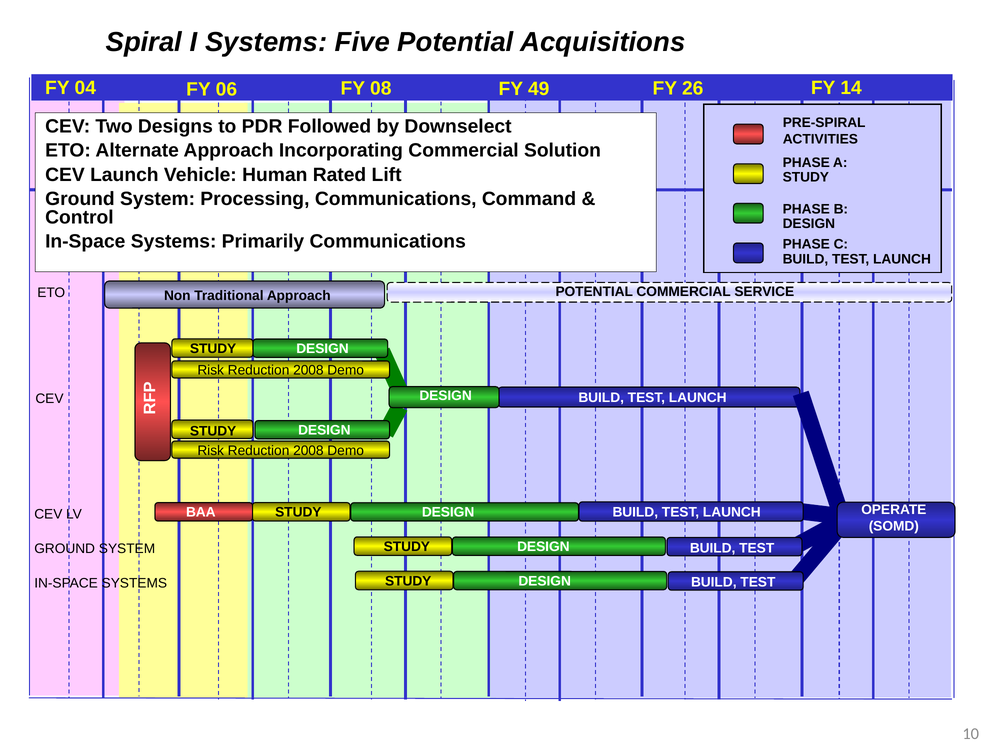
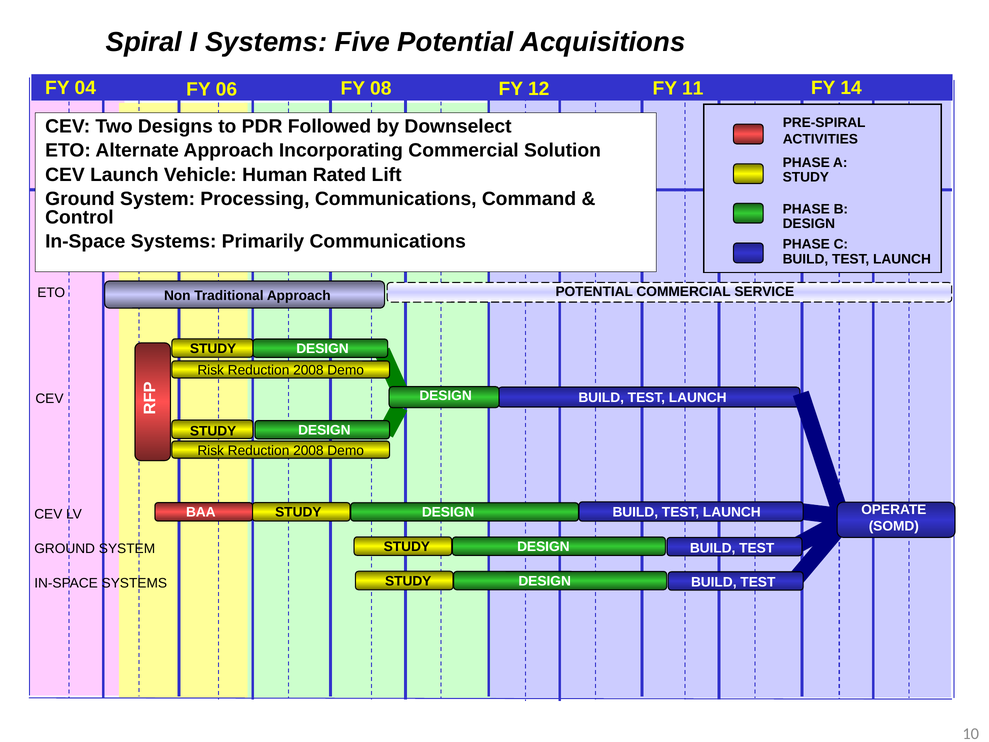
26: 26 -> 11
49: 49 -> 12
